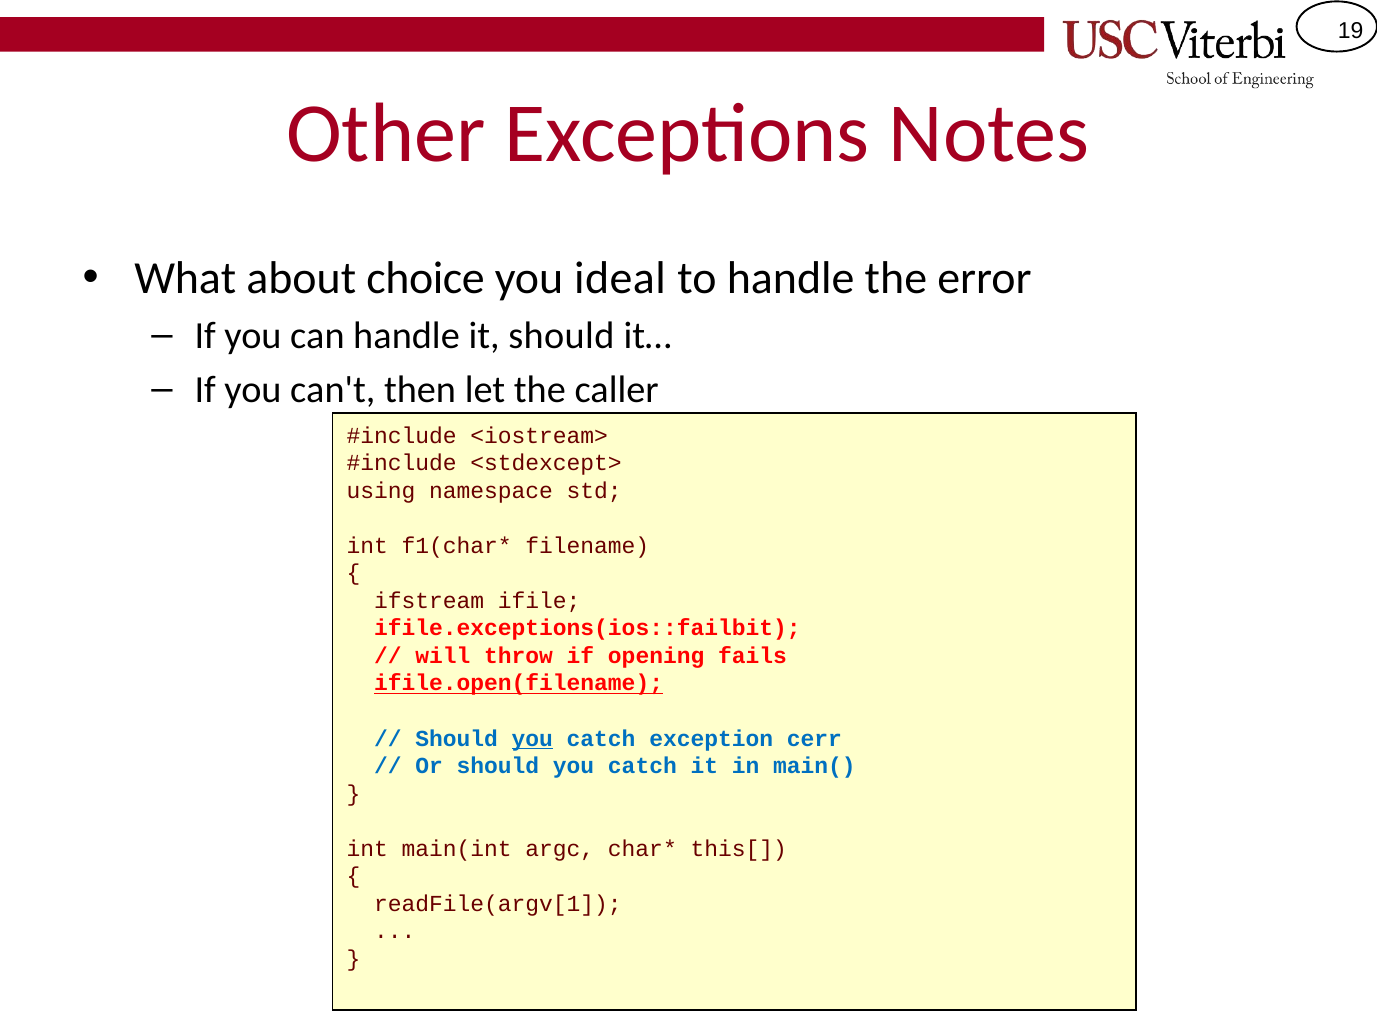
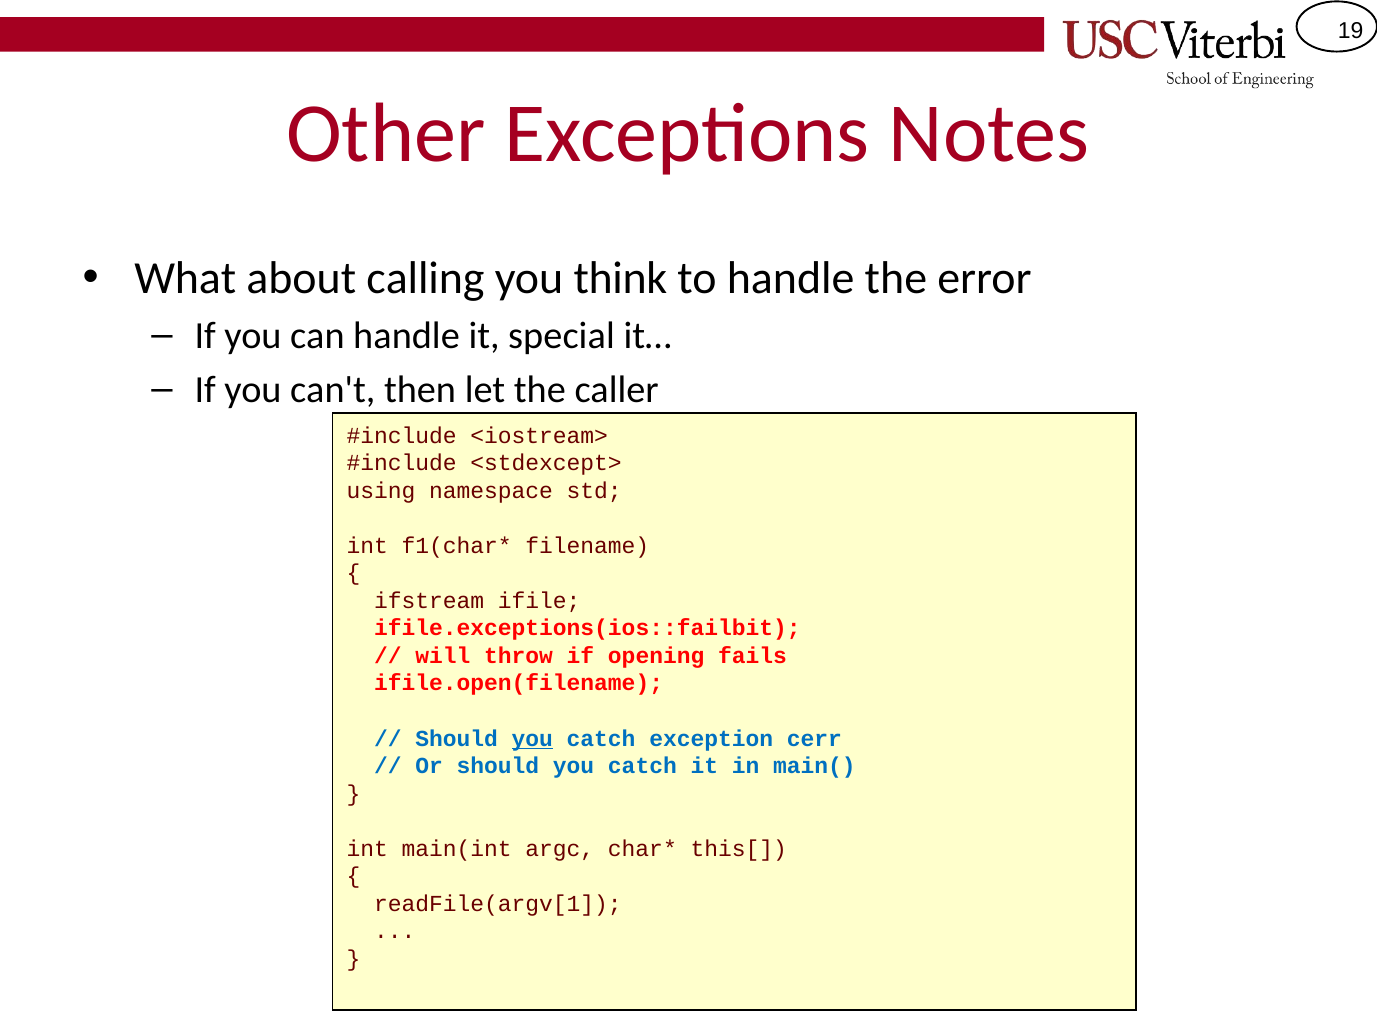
choice: choice -> calling
ideal: ideal -> think
it should: should -> special
ifile.open(filename underline: present -> none
